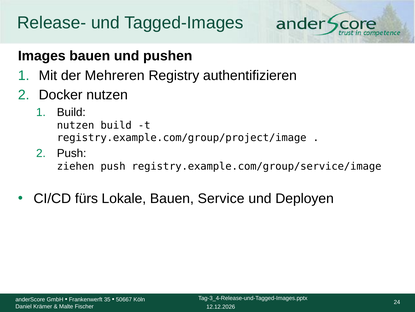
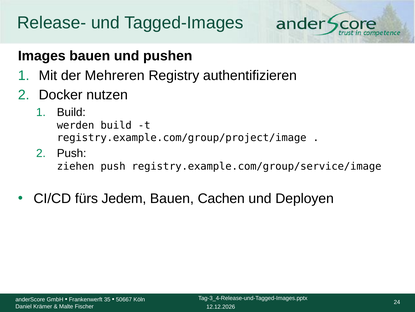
nutzen at (76, 125): nutzen -> werden
Lokale: Lokale -> Jedem
Service: Service -> Cachen
